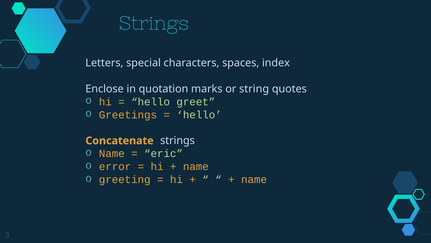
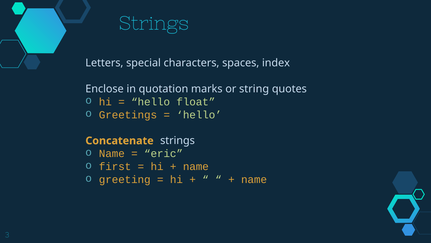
greet: greet -> float
error: error -> first
